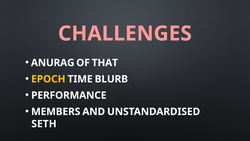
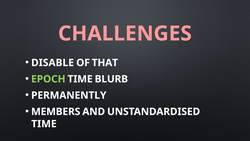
ANURAG: ANURAG -> DISABLE
EPOCH colour: yellow -> light green
PERFORMANCE: PERFORMANCE -> PERMANENTLY
SETH at (44, 124): SETH -> TIME
